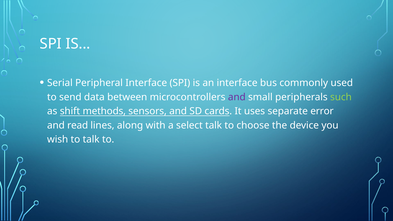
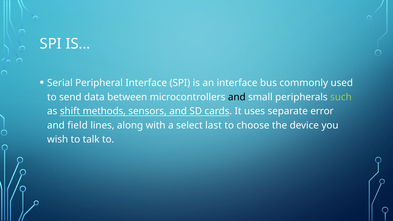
and at (237, 97) colour: purple -> black
read: read -> field
select talk: talk -> last
